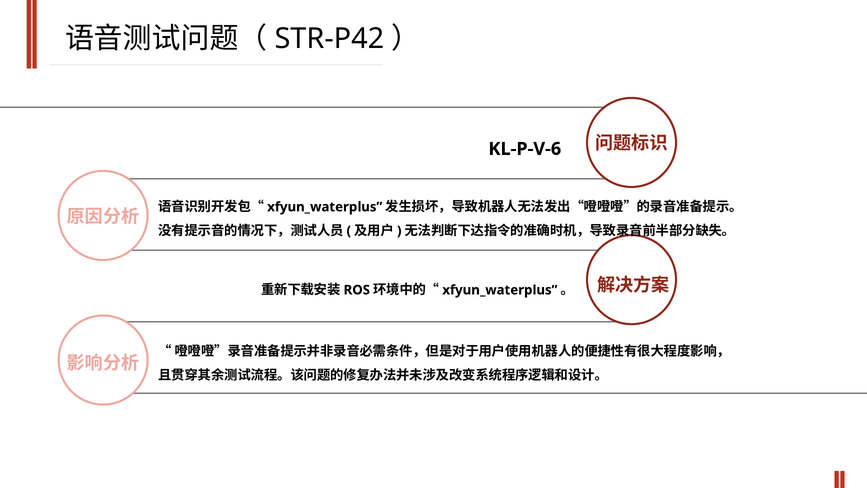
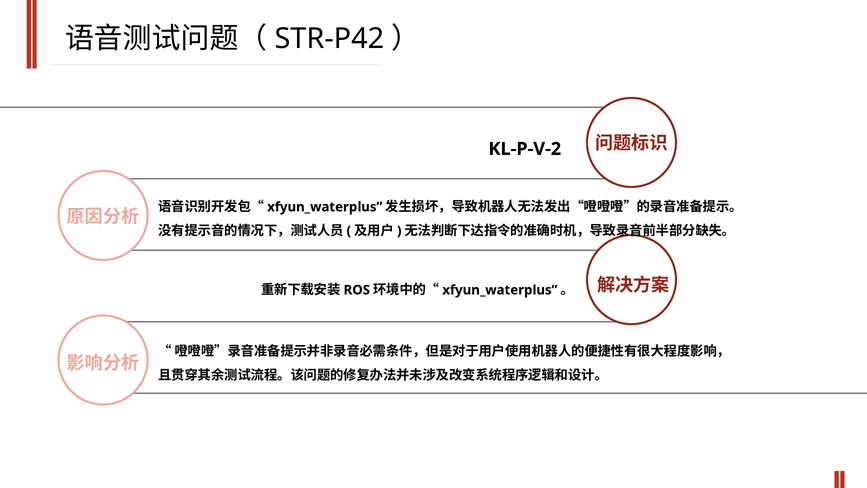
KL-P-V-6: KL-P-V-6 -> KL-P-V-2
